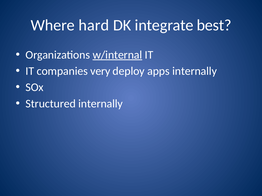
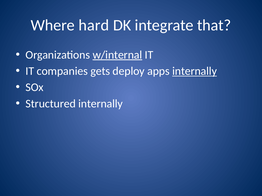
best: best -> that
very: very -> gets
internally at (195, 71) underline: none -> present
